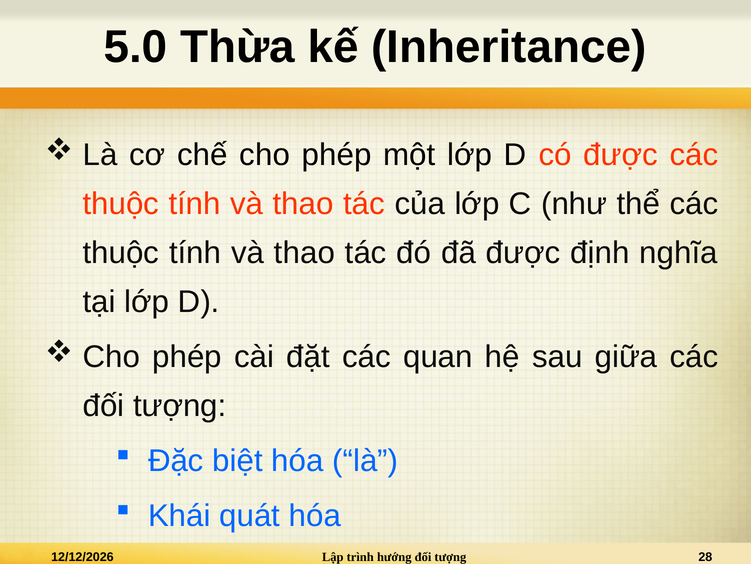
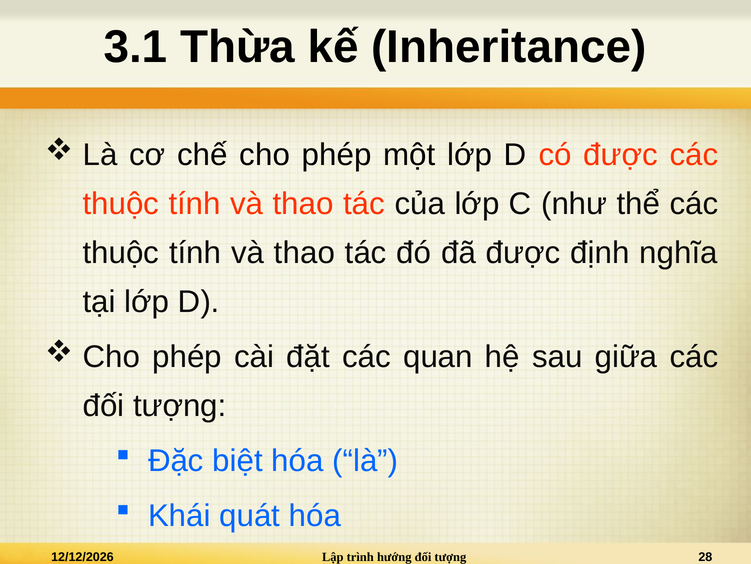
5.0: 5.0 -> 3.1
